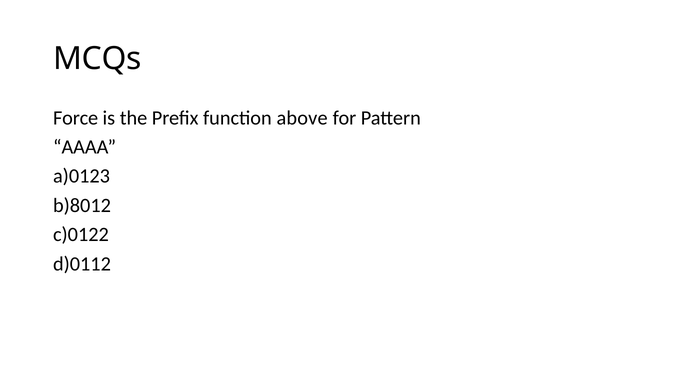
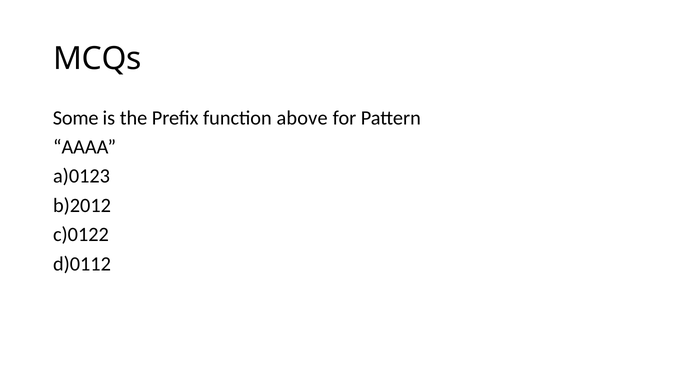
Force: Force -> Some
b)8012: b)8012 -> b)2012
